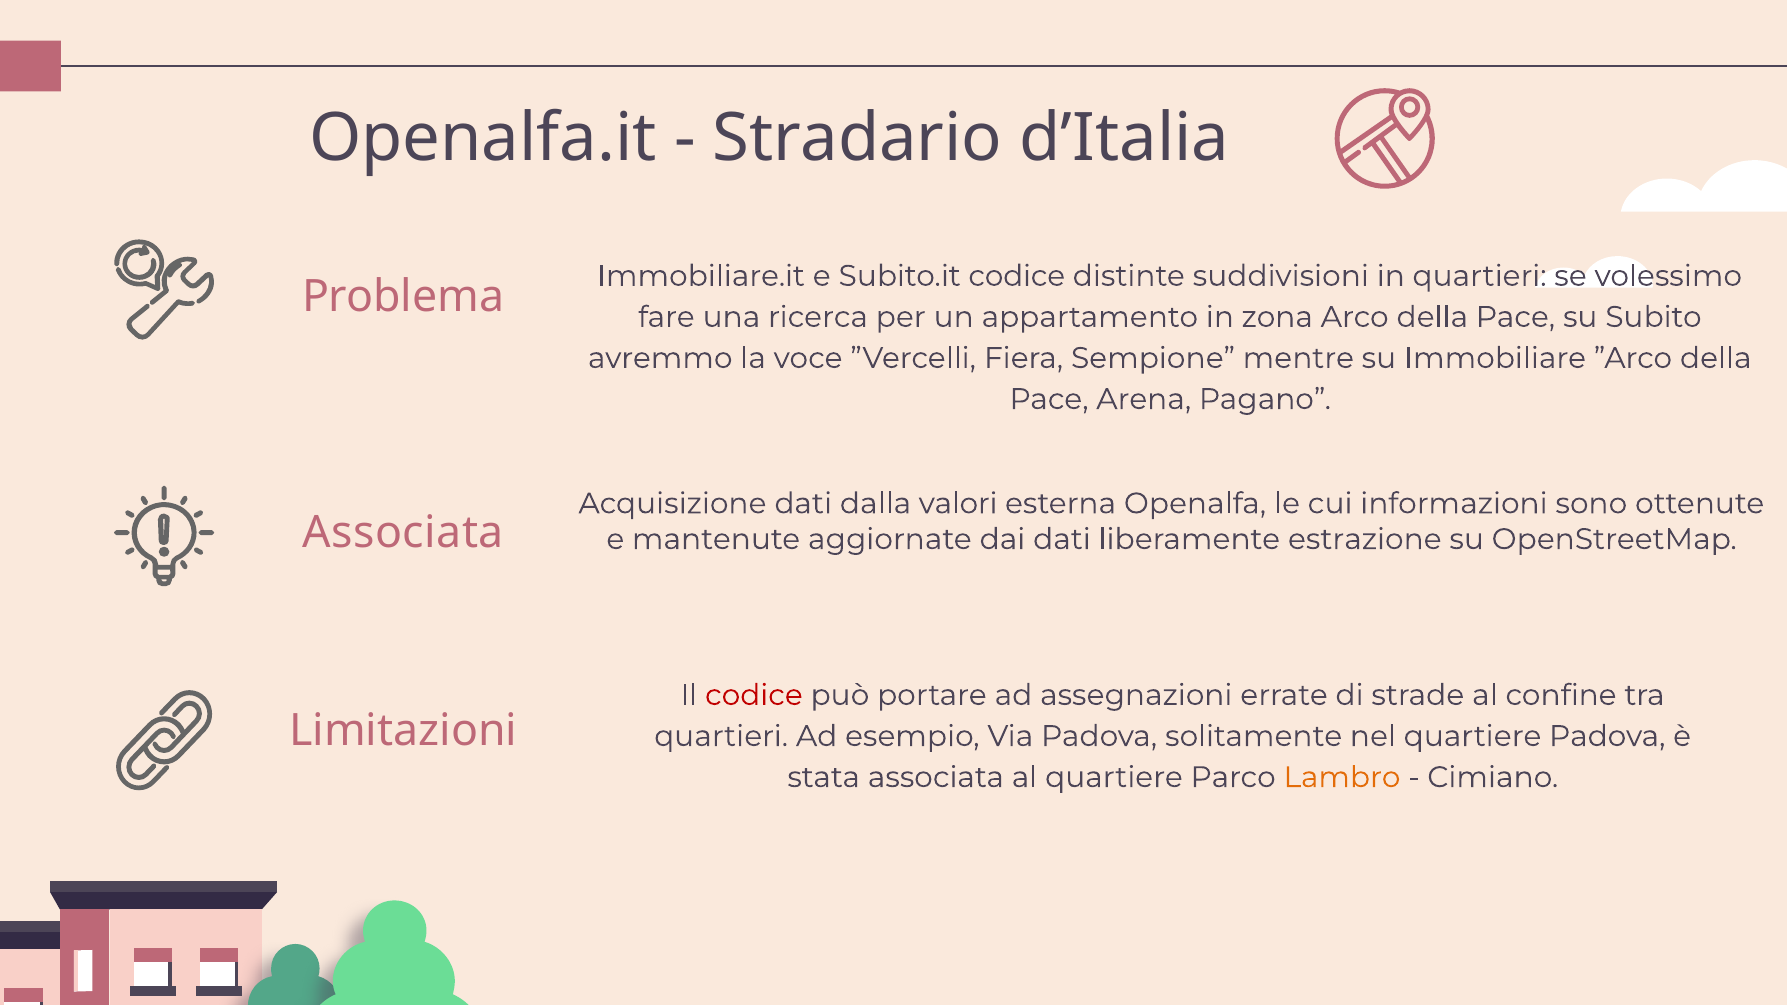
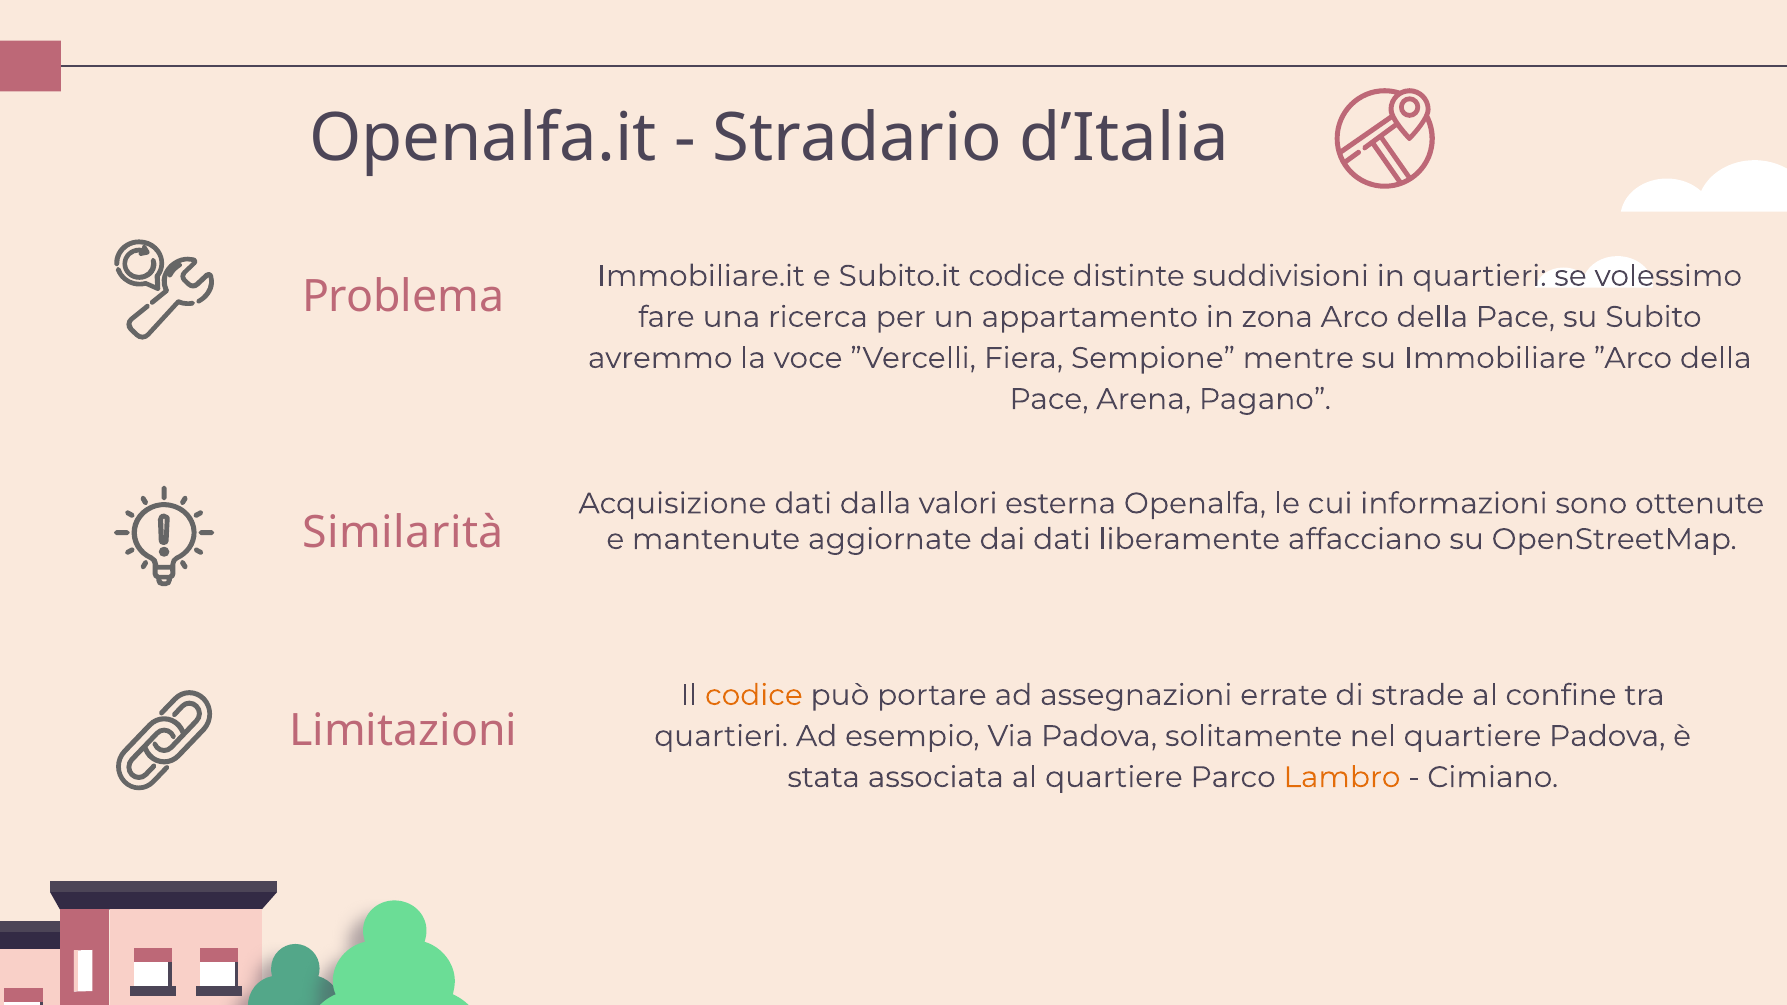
Associata at (403, 533): Associata -> Similarità
estrazione: estrazione -> affacciano
codice at (754, 695) colour: red -> orange
